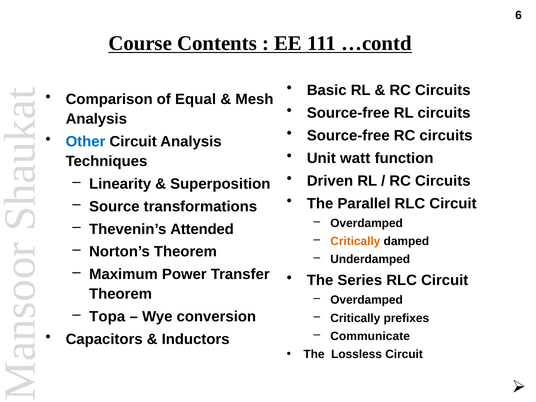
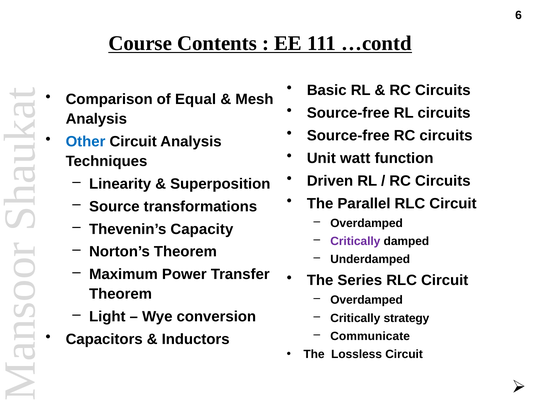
Attended: Attended -> Capacity
Critically at (355, 241) colour: orange -> purple
Topa: Topa -> Light
prefixes: prefixes -> strategy
